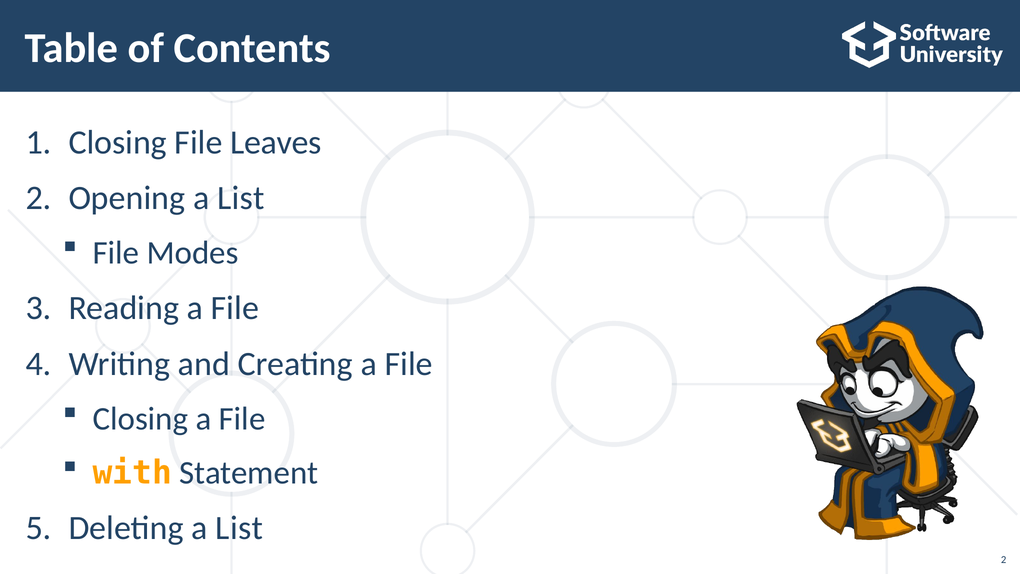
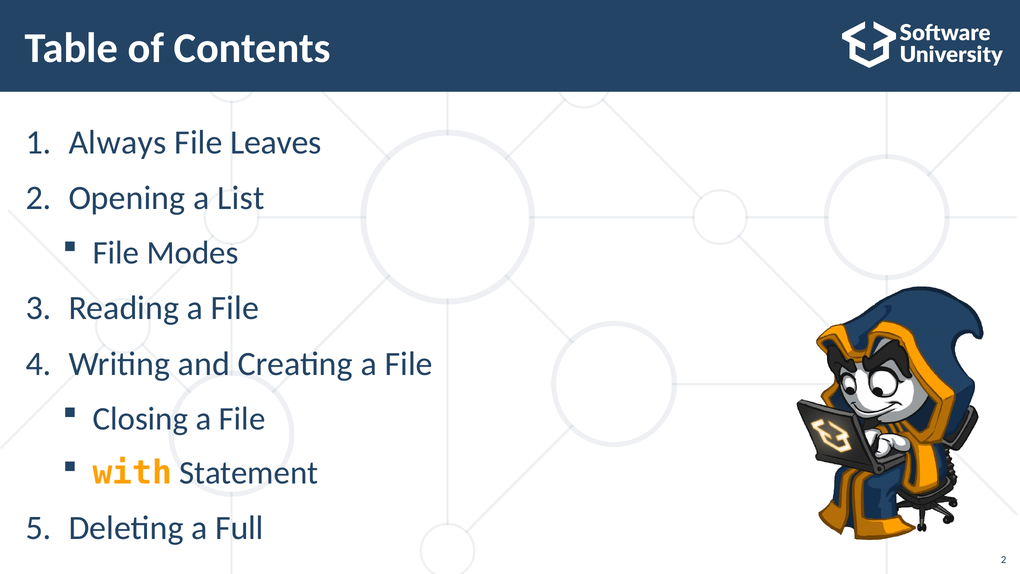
Closing at (118, 143): Closing -> Always
Deleting a List: List -> Full
